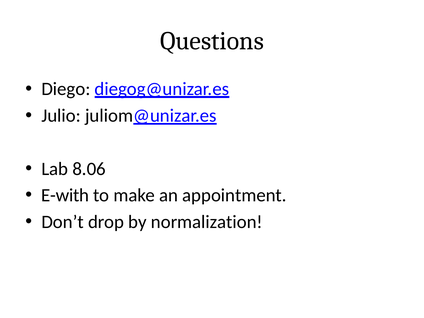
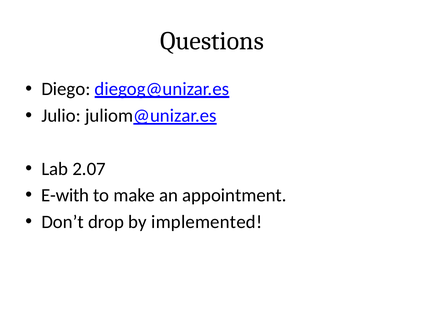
8.06: 8.06 -> 2.07
normalization: normalization -> implemented
